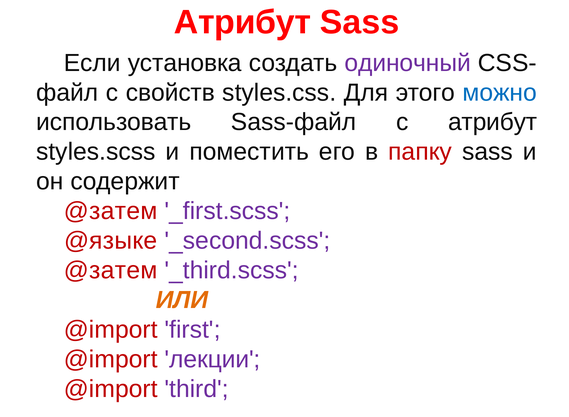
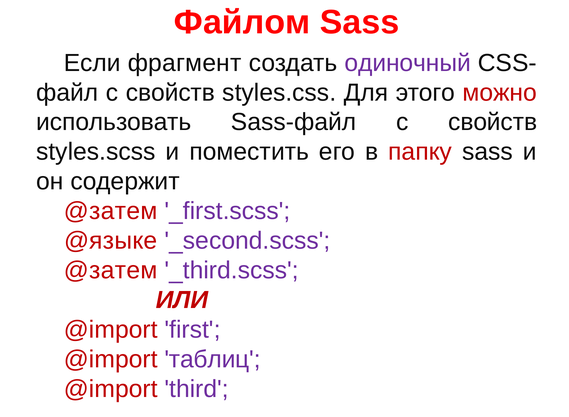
Атрибут at (242, 22): Атрибут -> Файлом
установка: установка -> фрагмент
можно colour: blue -> red
Sass-файл с атрибут: атрибут -> свойств
ИЛИ colour: orange -> red
лекции: лекции -> таблиц
